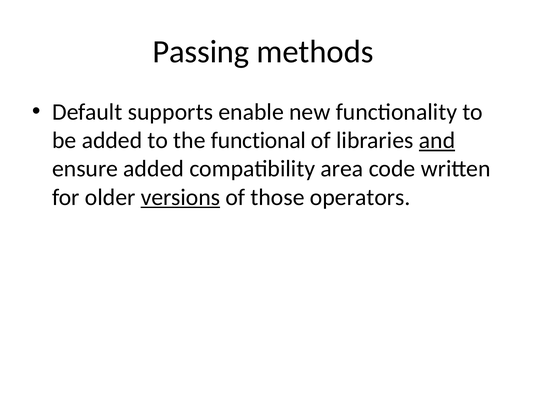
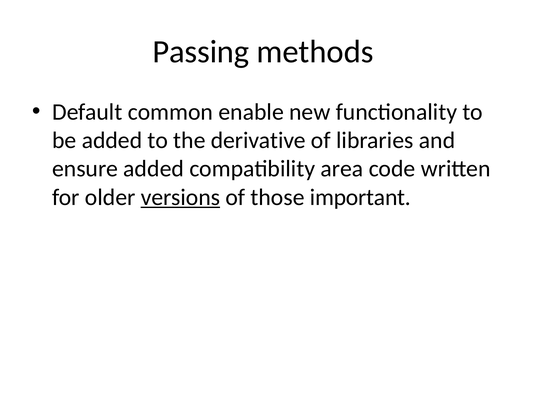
supports: supports -> common
functional: functional -> derivative
and underline: present -> none
operators: operators -> important
